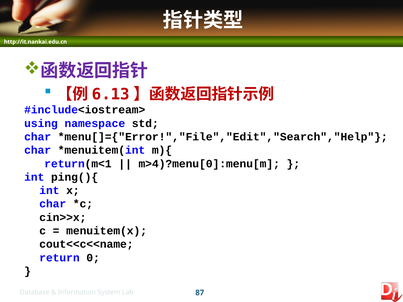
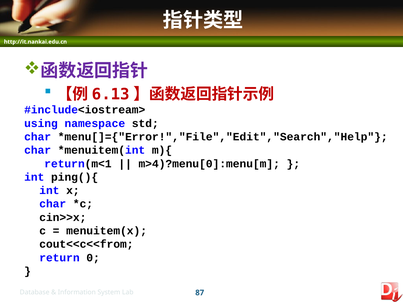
cout<<c<<name: cout<<c<<name -> cout<<c<<from
